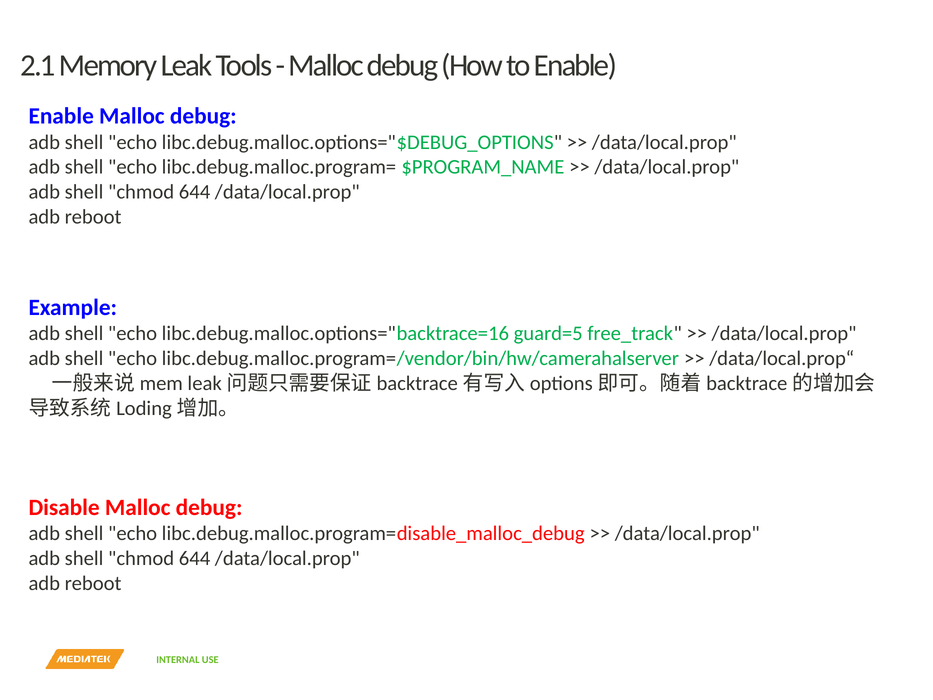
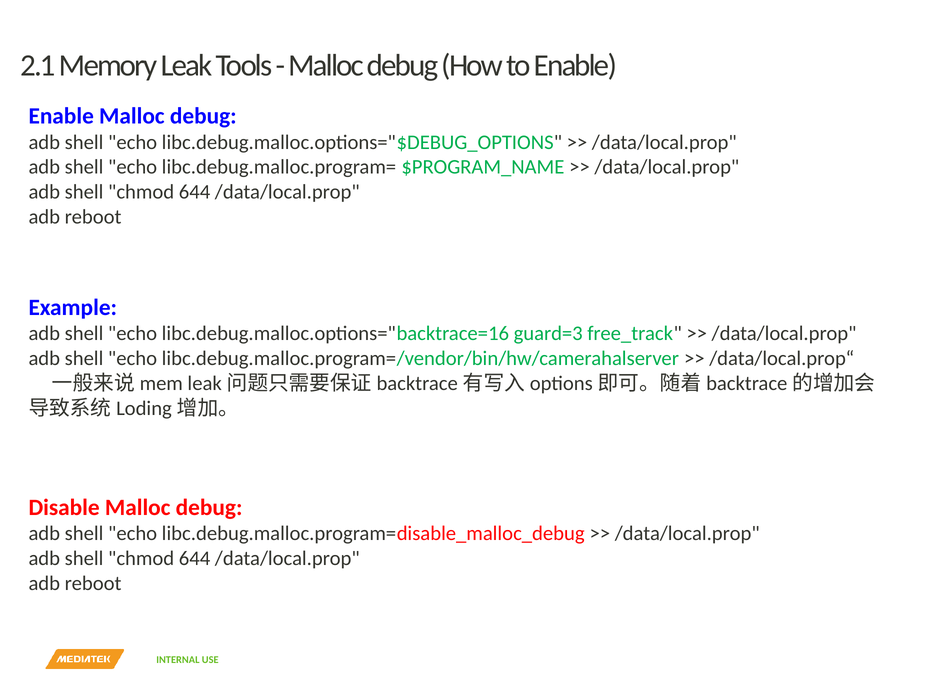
guard=5: guard=5 -> guard=3
